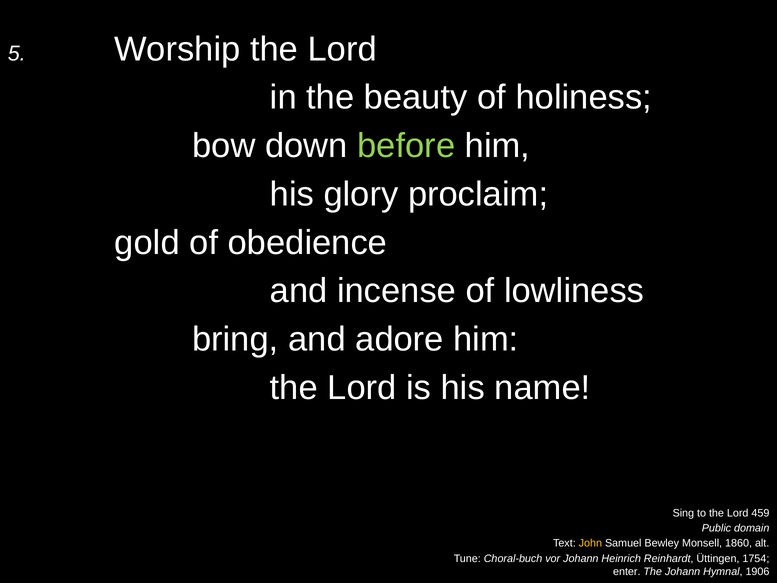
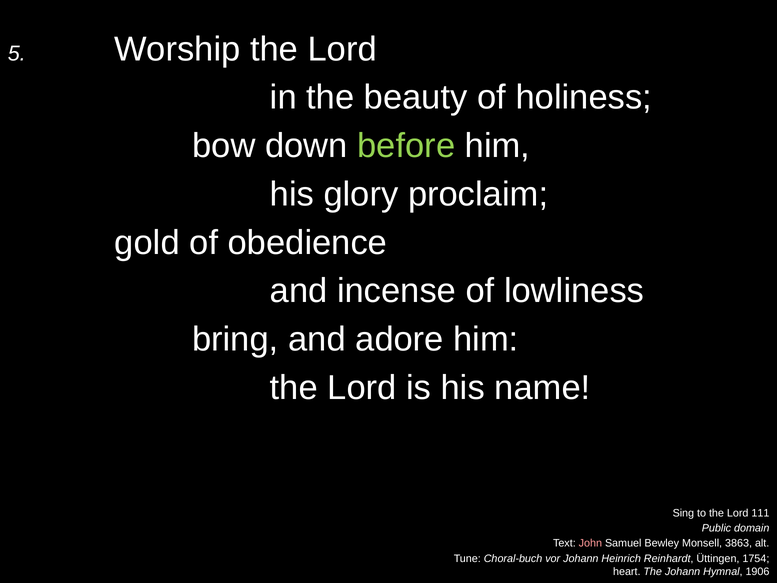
459: 459 -> 111
John colour: yellow -> pink
1860: 1860 -> 3863
enter: enter -> heart
